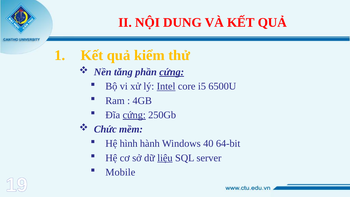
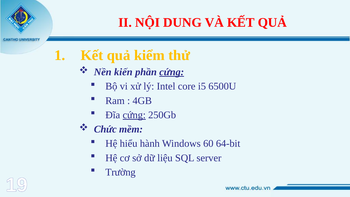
tăng: tăng -> kiến
Intel underline: present -> none
hình: hình -> hiểu
40: 40 -> 60
liệu underline: present -> none
Mobile: Mobile -> Trường
